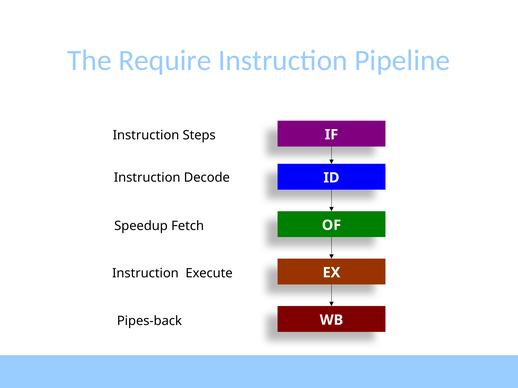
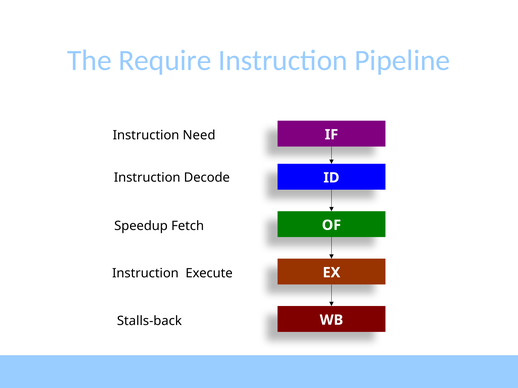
Steps: Steps -> Need
Pipes-back: Pipes-back -> Stalls-back
